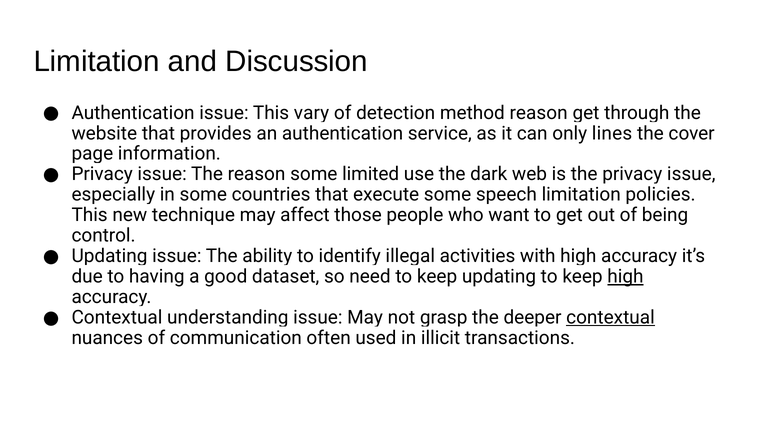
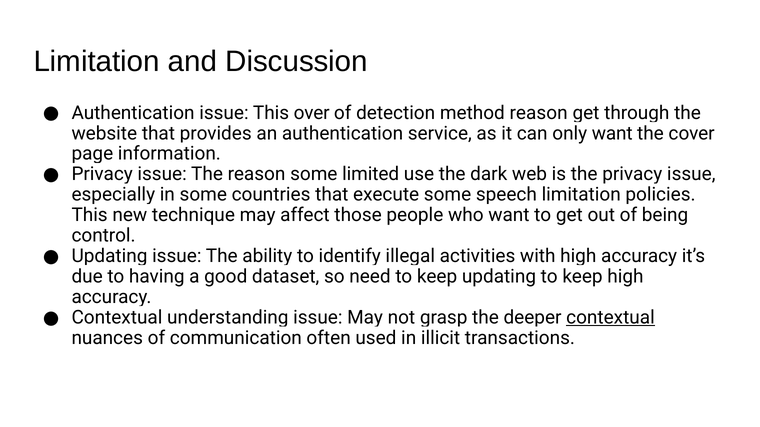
vary: vary -> over
only lines: lines -> want
high at (625, 277) underline: present -> none
